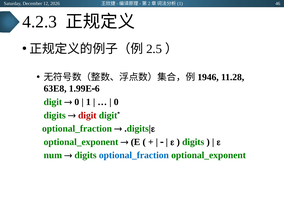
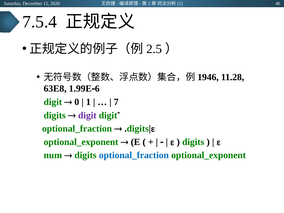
4.2.3: 4.2.3 -> 7.5.4
0 at (116, 102): 0 -> 7
digit at (87, 115) colour: red -> purple
